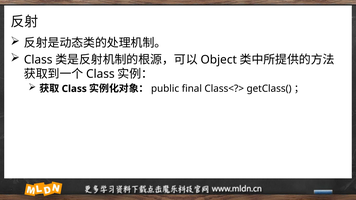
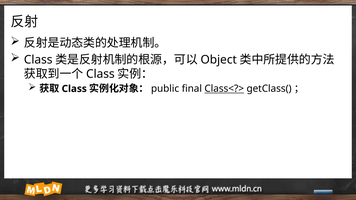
Class<?> underline: none -> present
